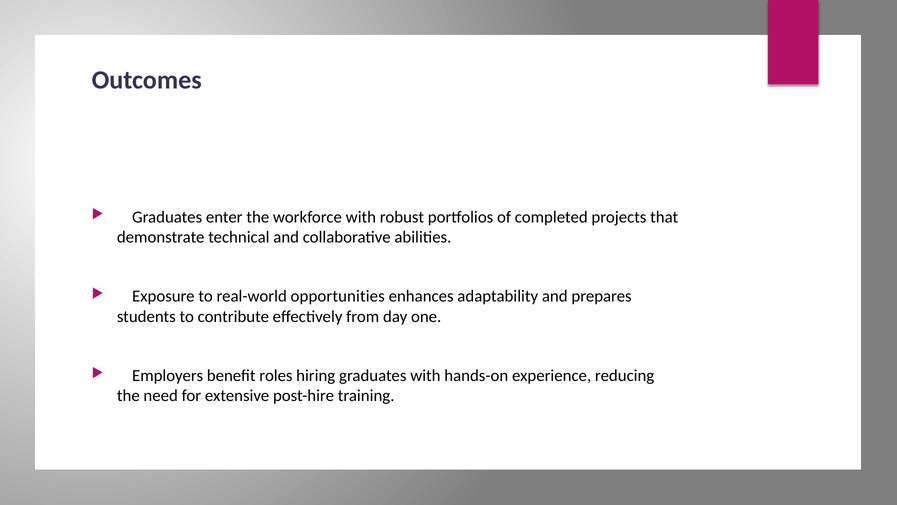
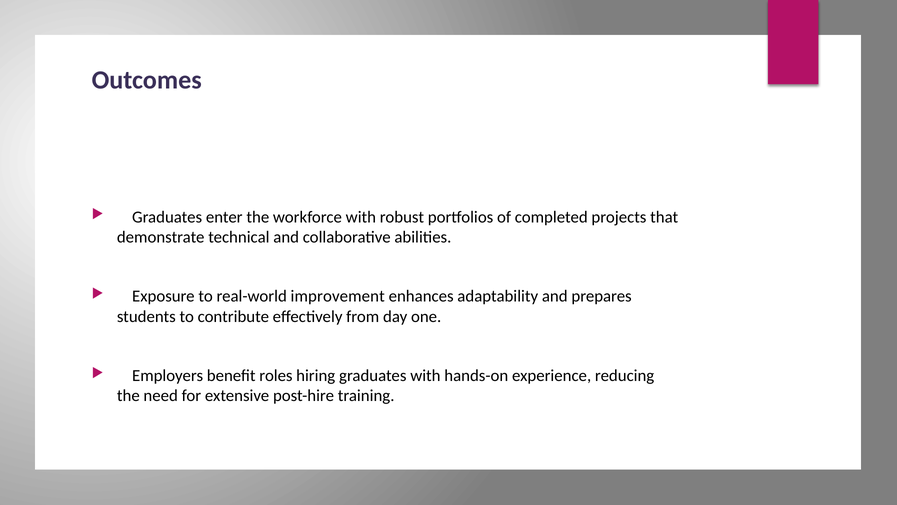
opportunities: opportunities -> improvement
